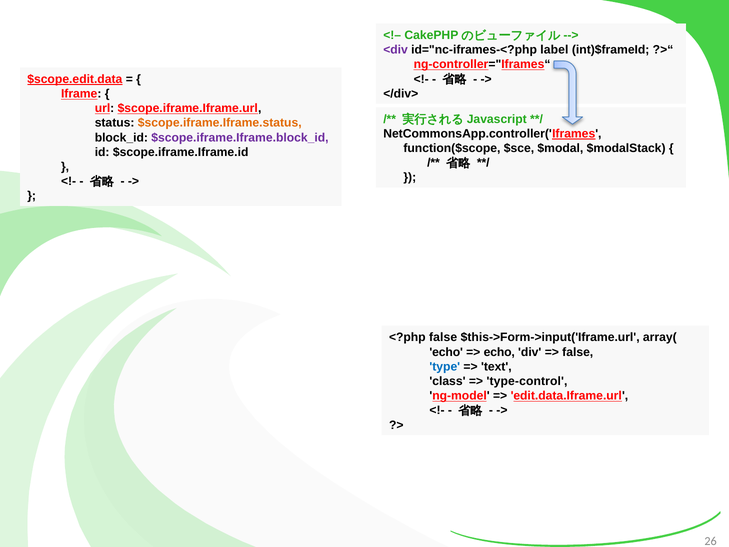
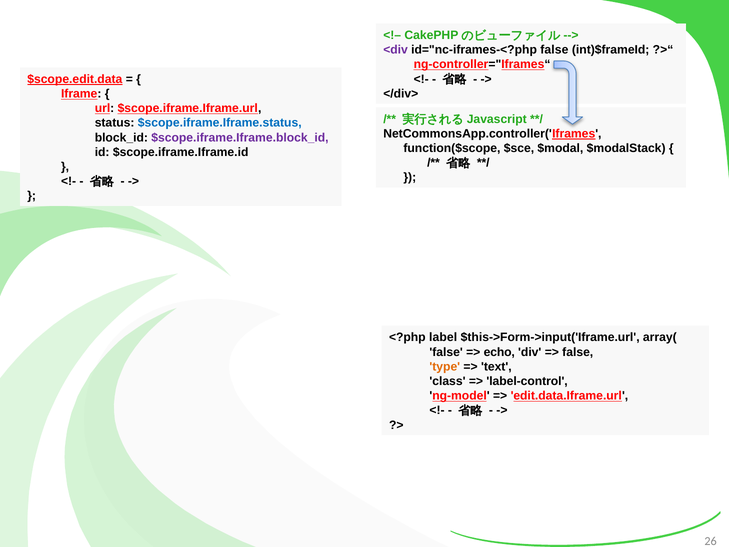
id="nc-iframes-<?php label: label -> false
$scope.iframe.Iframe.status colour: orange -> blue
<?php false: false -> label
echo at (446, 352): echo -> false
type colour: blue -> orange
type-control: type-control -> label-control
